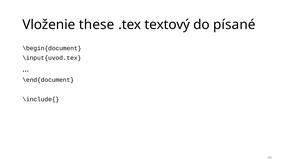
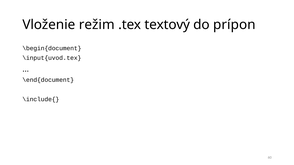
these: these -> režim
písané: písané -> prípon
